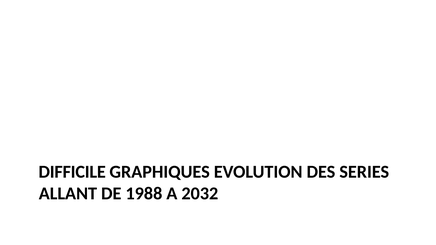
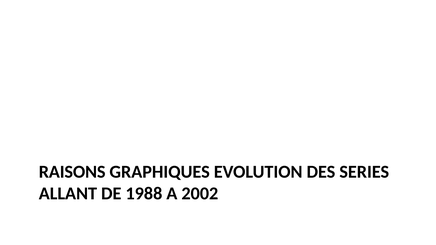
DIFFICILE: DIFFICILE -> RAISONS
2032: 2032 -> 2002
